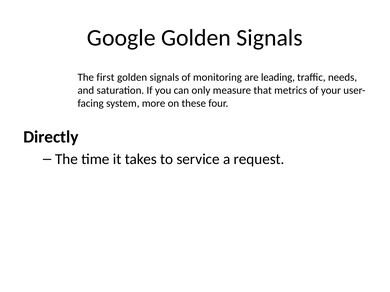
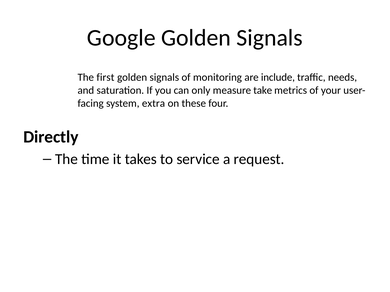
leading: leading -> include
that: that -> take
more: more -> extra
